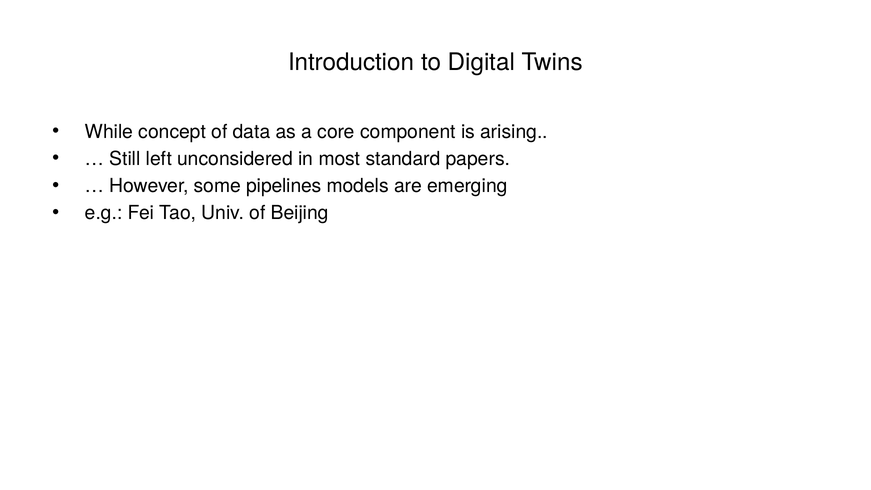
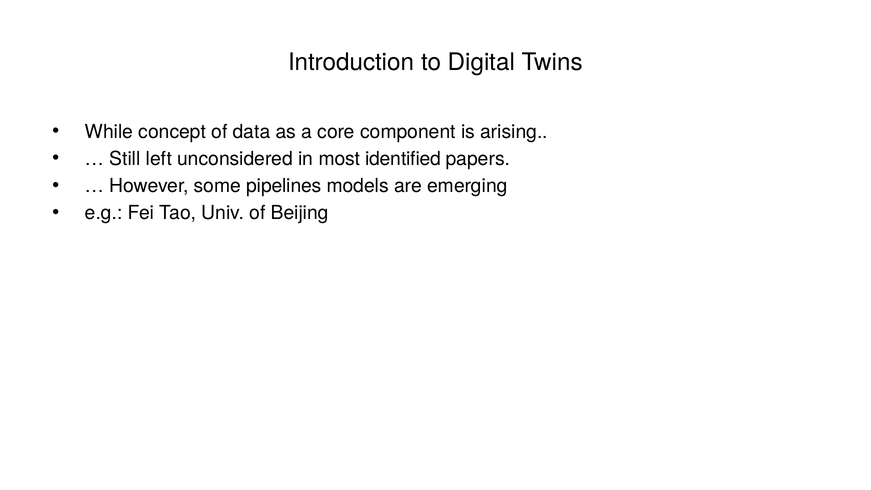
standard: standard -> identified
